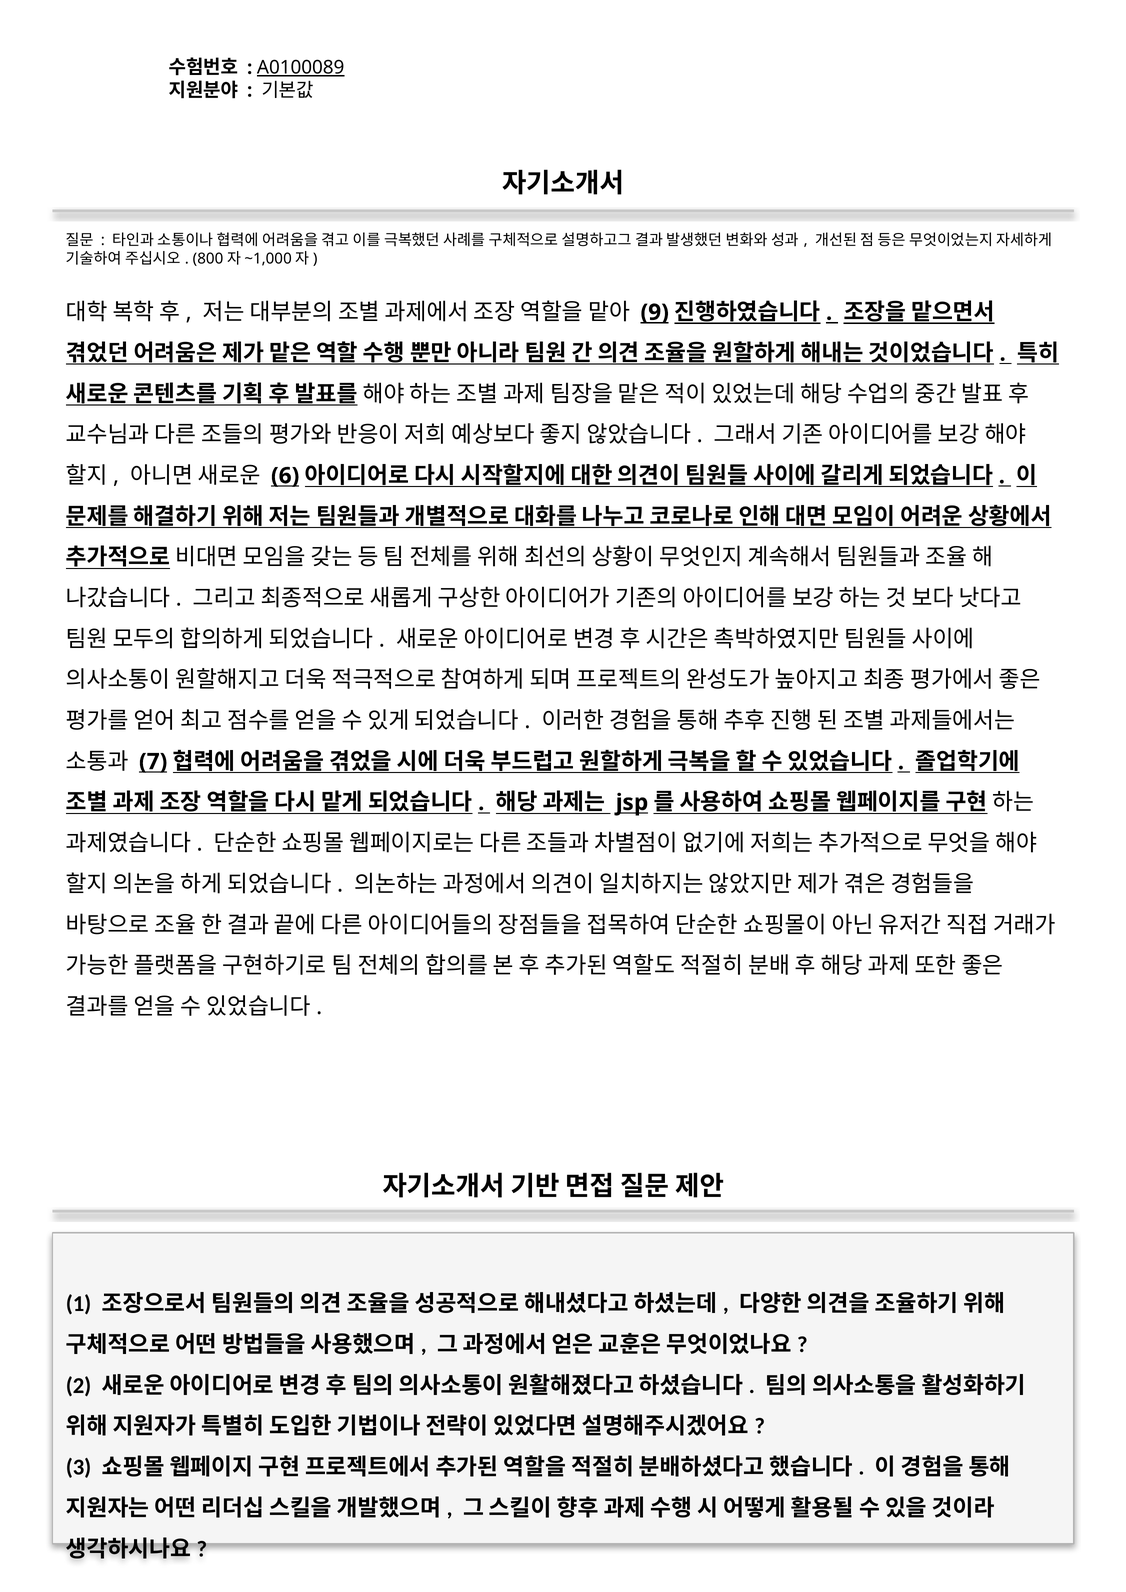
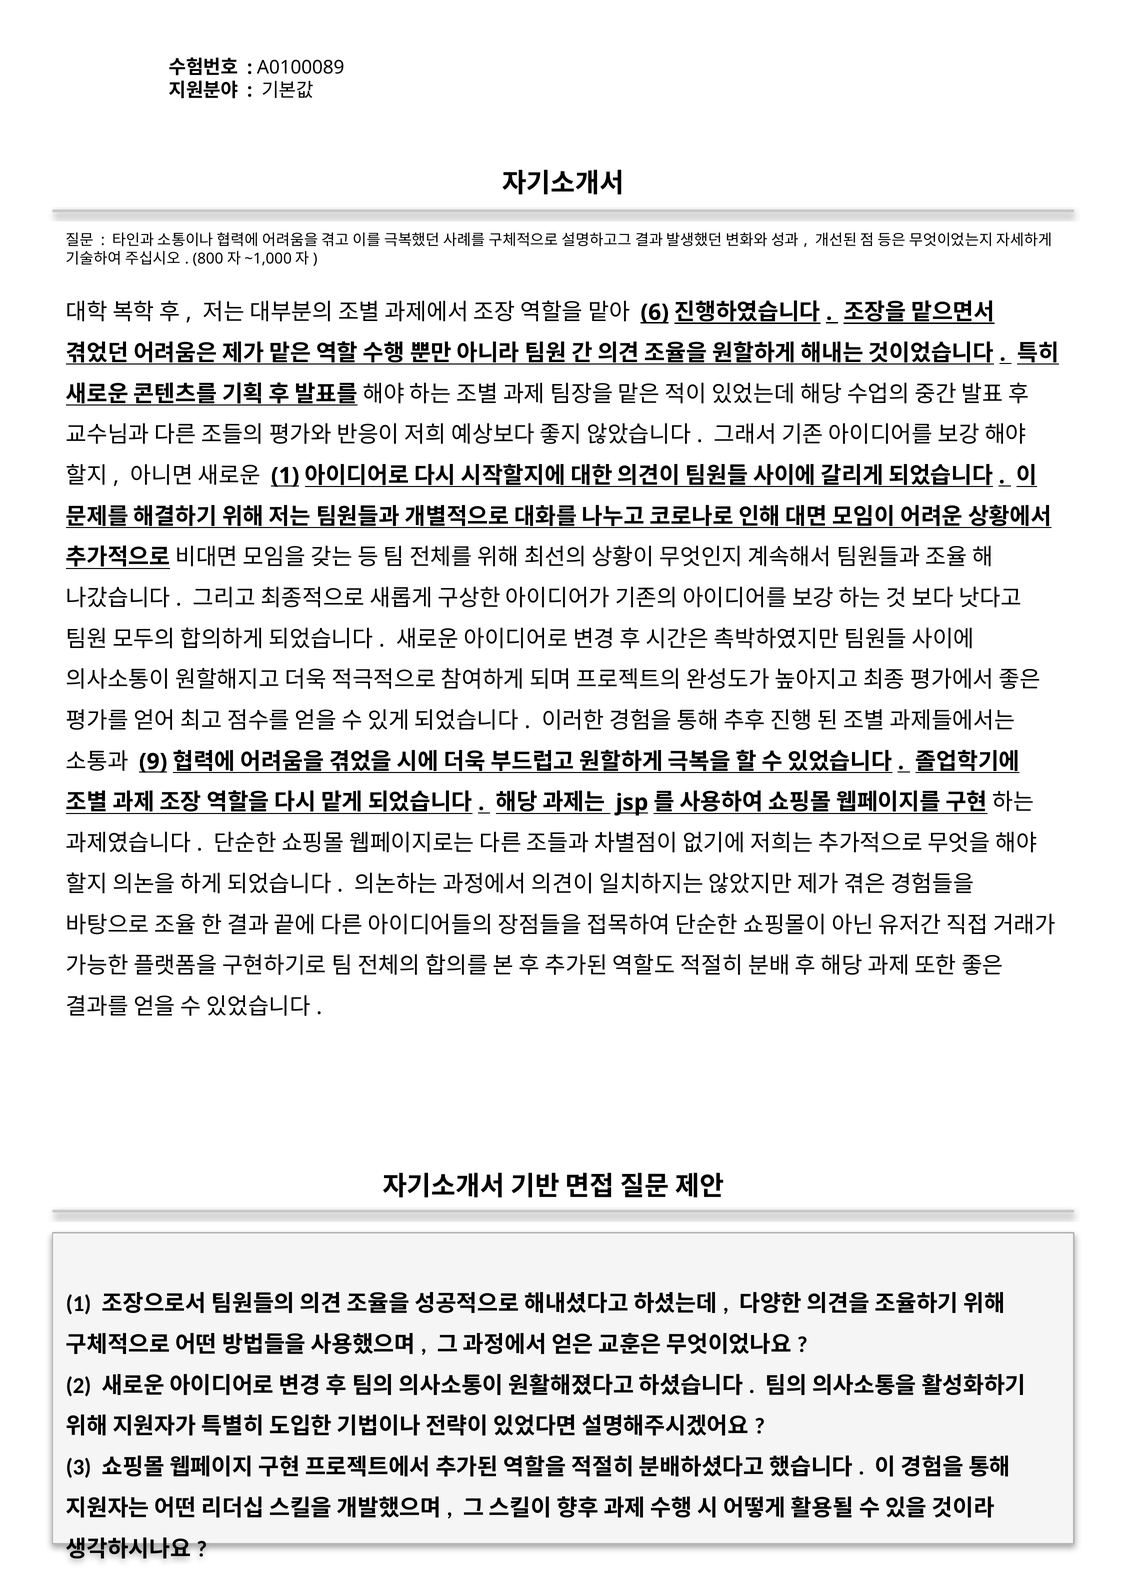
A0100089 underline: present -> none
9: 9 -> 6
6 at (285, 476): 6 -> 1
7: 7 -> 9
